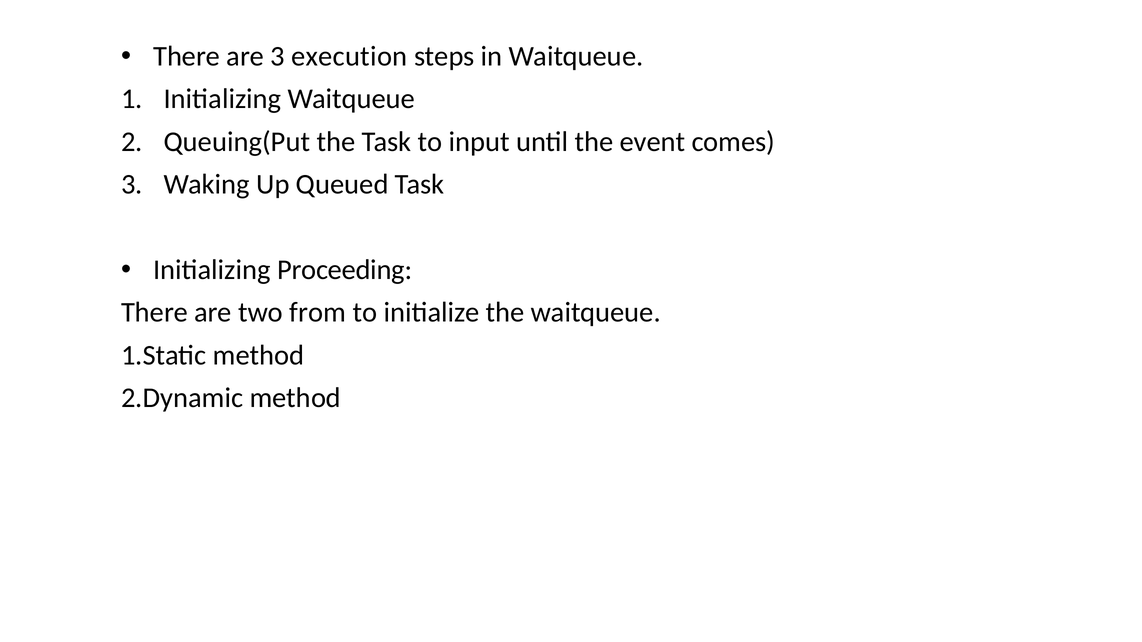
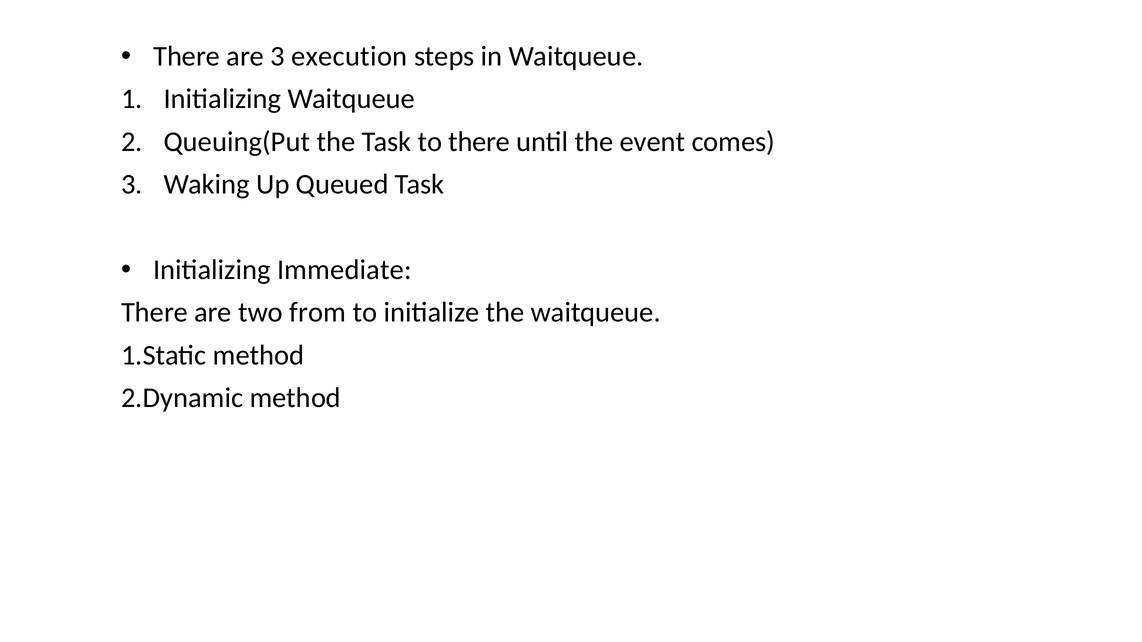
to input: input -> there
Proceeding: Proceeding -> Immediate
